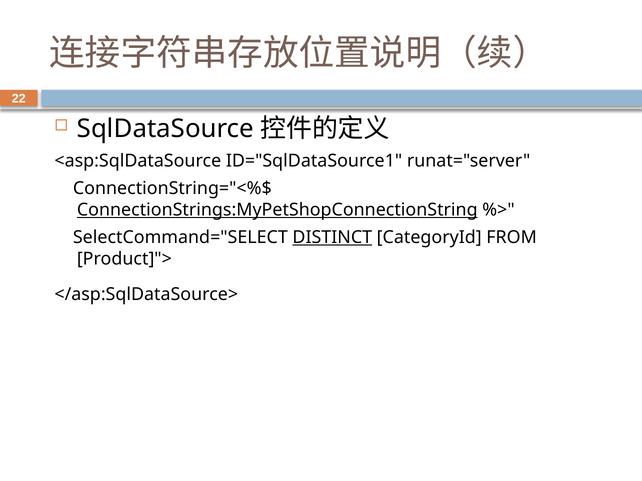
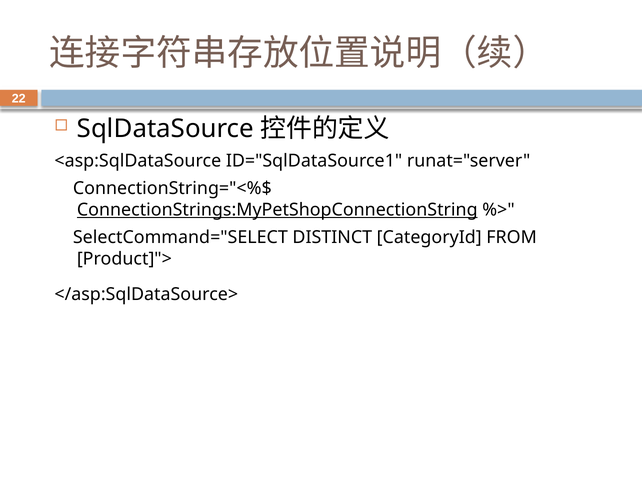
DISTINCT underline: present -> none
